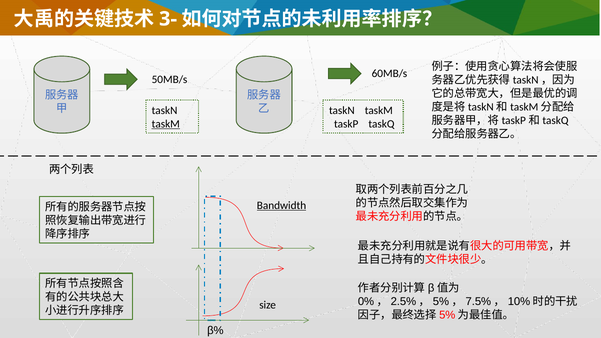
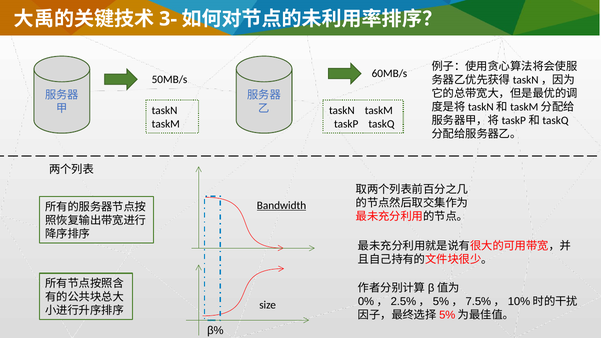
taskM at (166, 124) underline: present -> none
